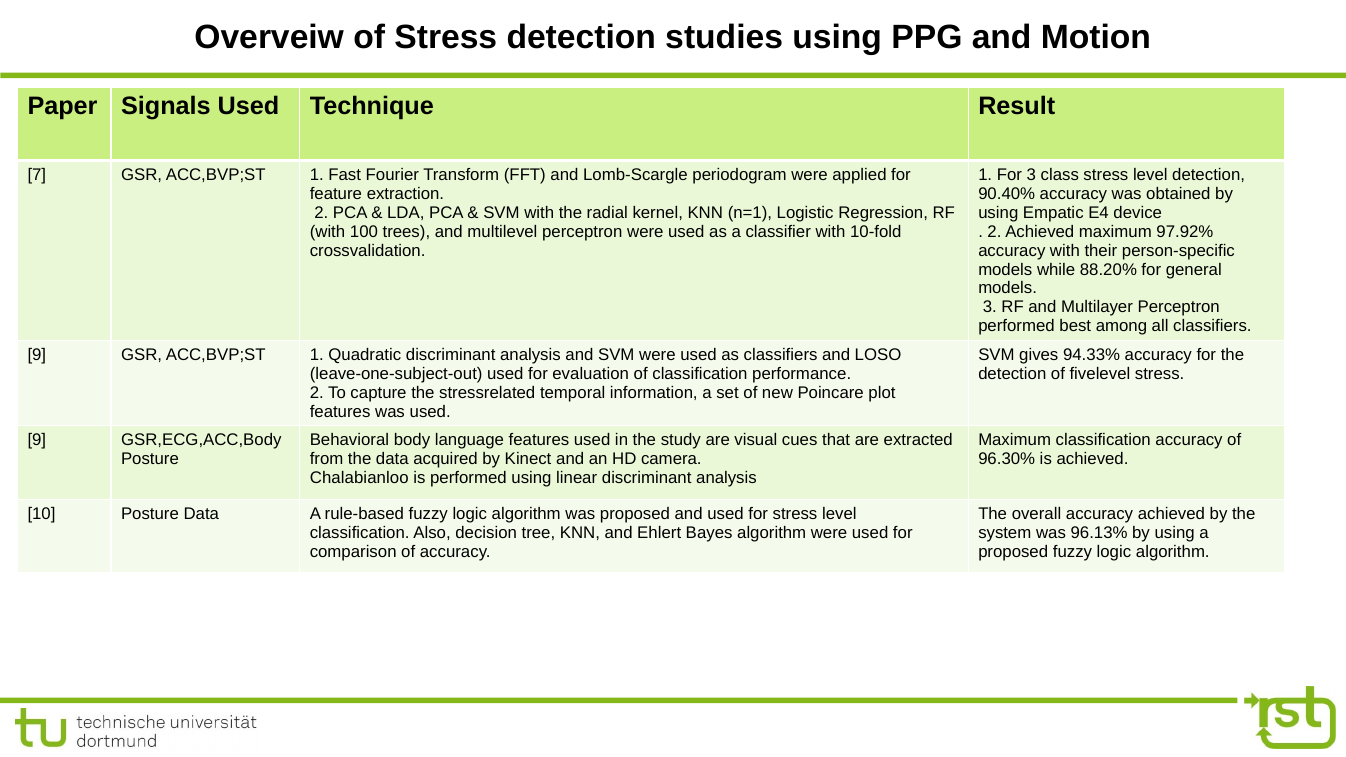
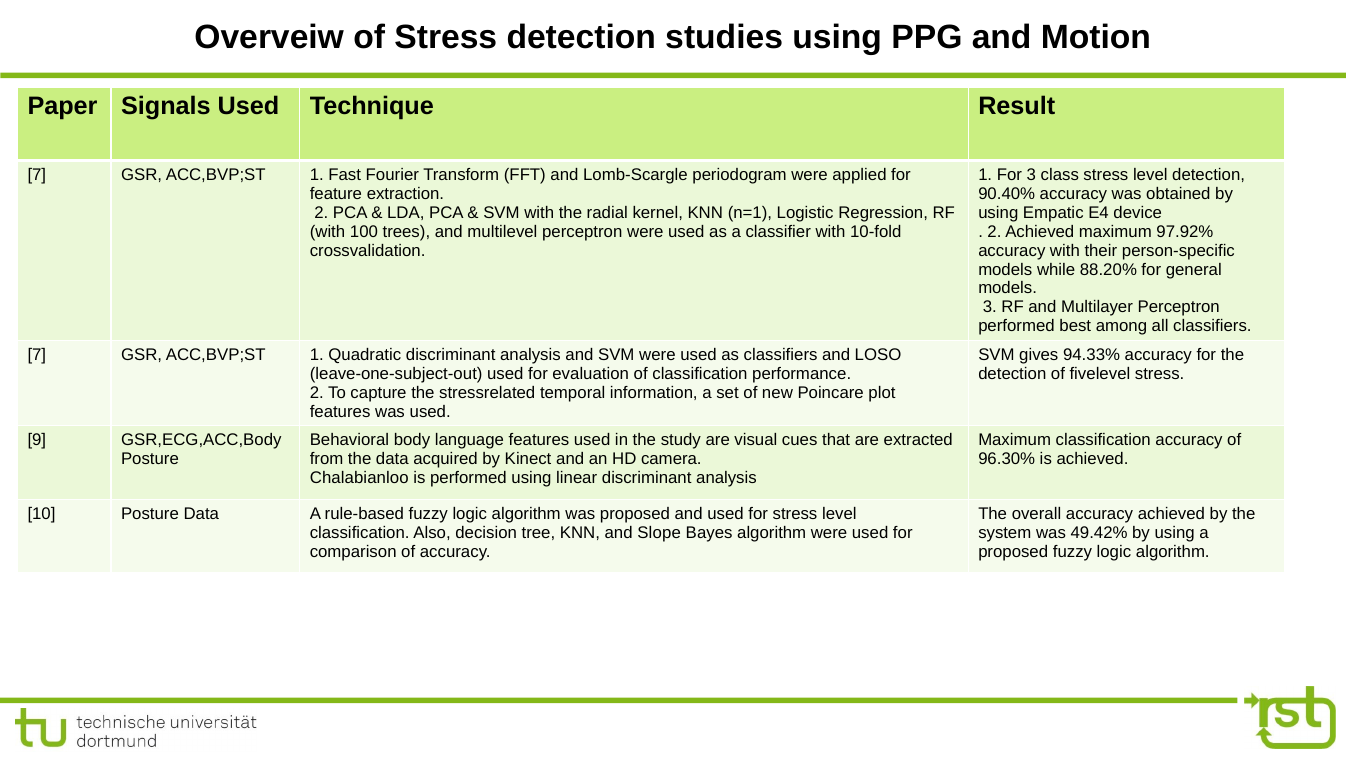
9 at (37, 355): 9 -> 7
Ehlert: Ehlert -> Slope
96.13%: 96.13% -> 49.42%
